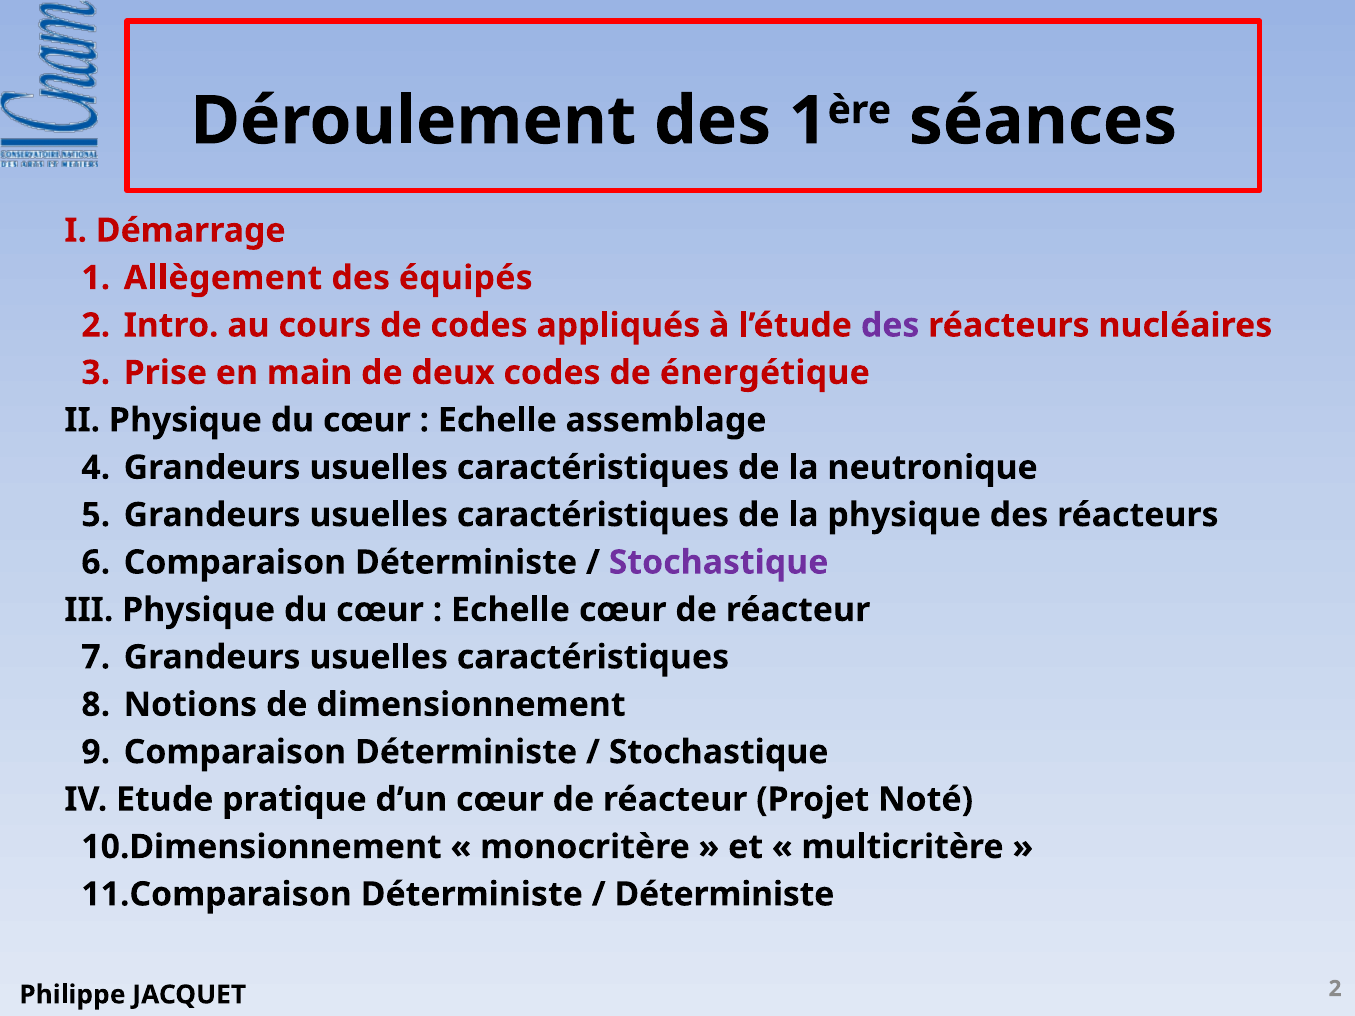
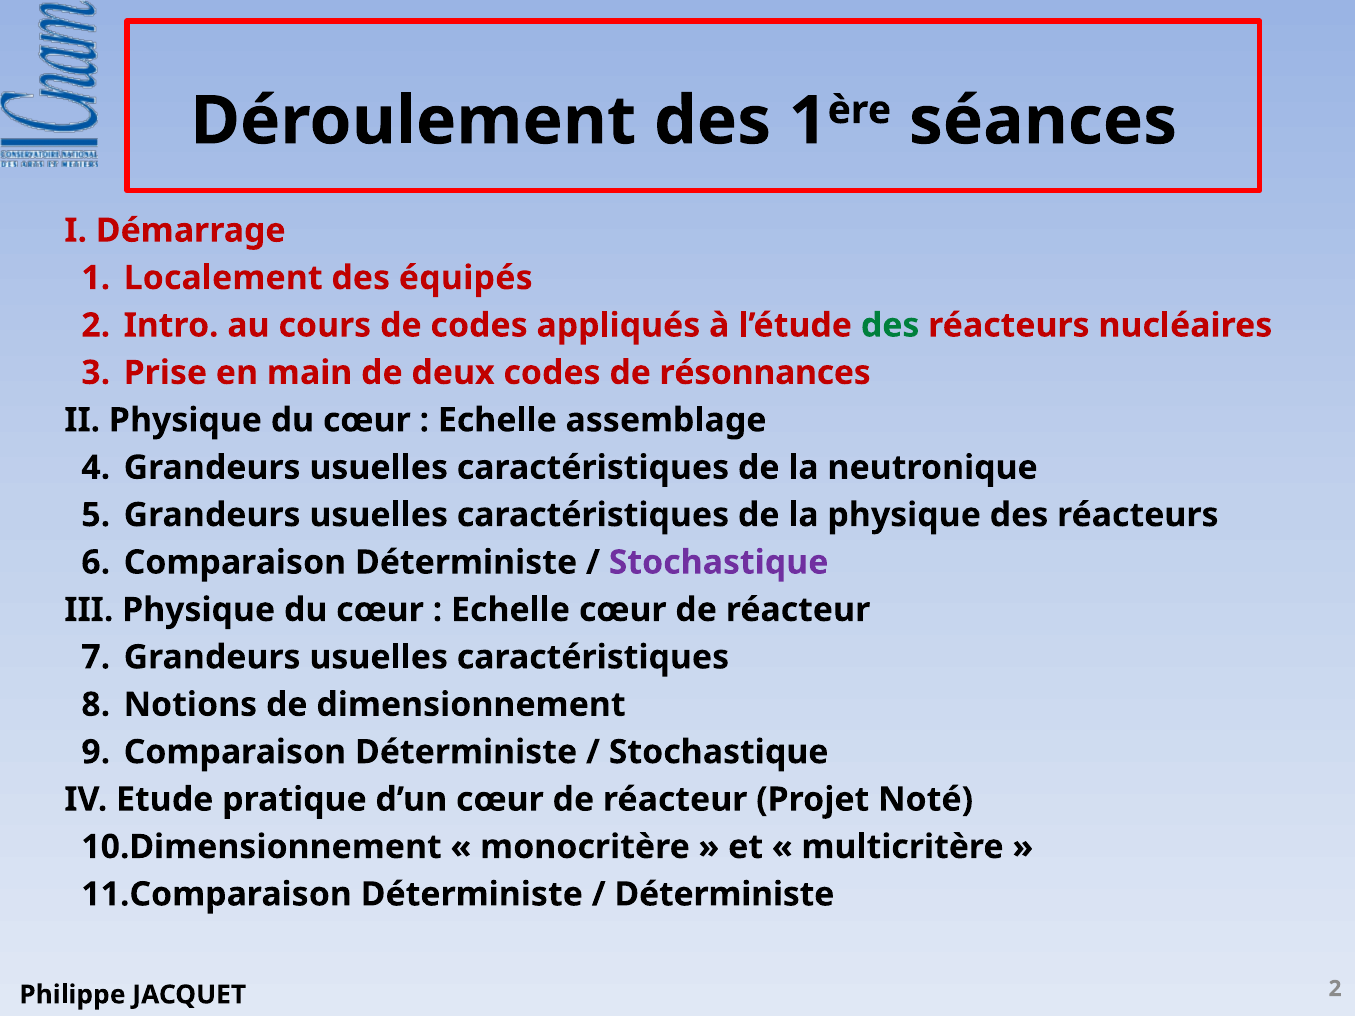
Allègement: Allègement -> Localement
des at (890, 325) colour: purple -> green
énergétique: énergétique -> résonnances
